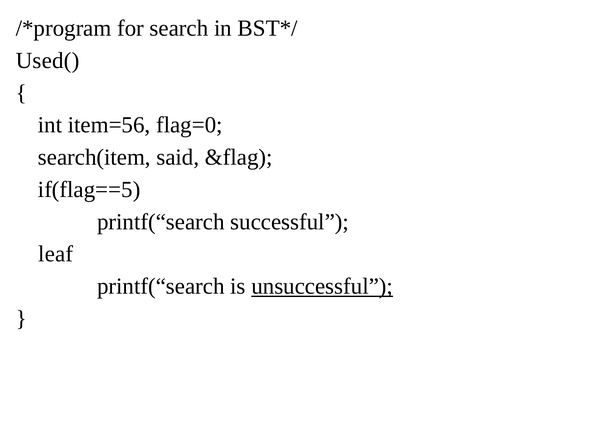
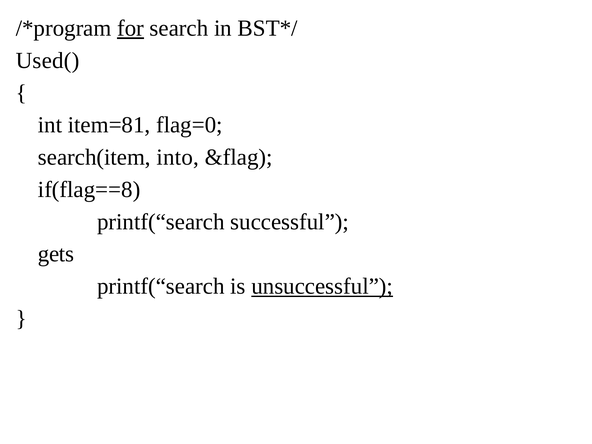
for underline: none -> present
item=56: item=56 -> item=81
said: said -> into
if(flag==5: if(flag==5 -> if(flag==8
leaf: leaf -> gets
